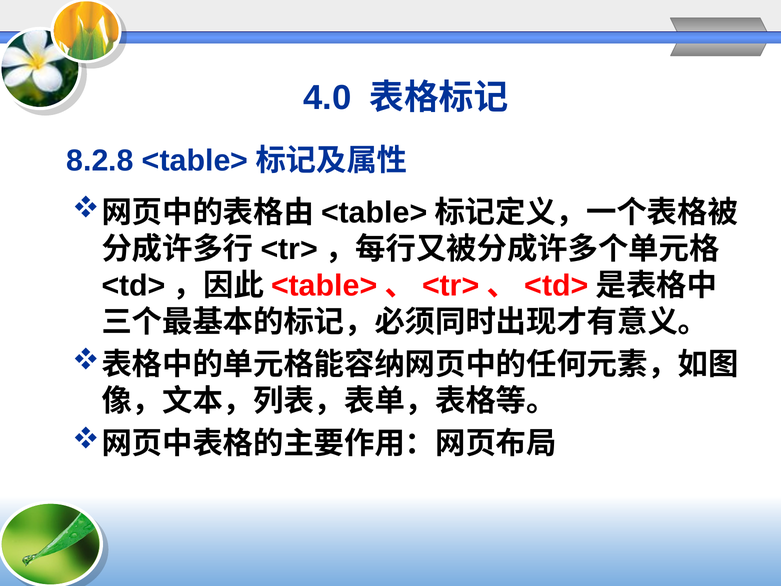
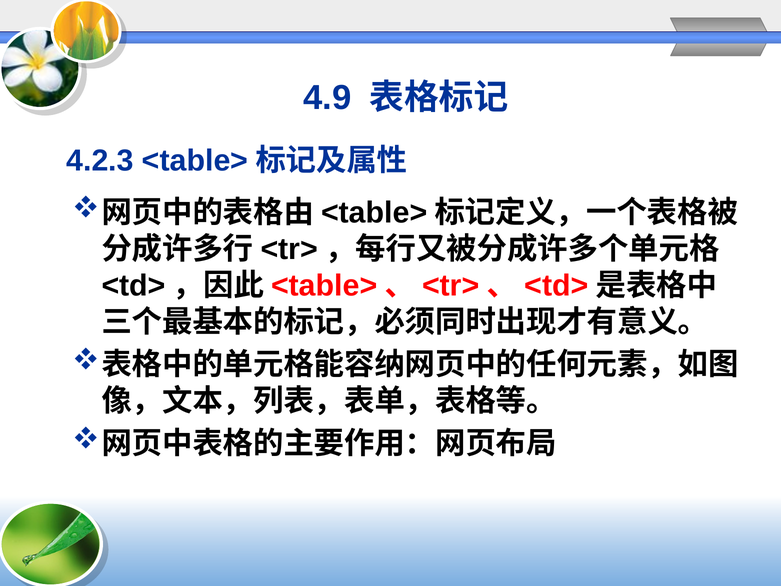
4.0: 4.0 -> 4.9
8.2.8: 8.2.8 -> 4.2.3
